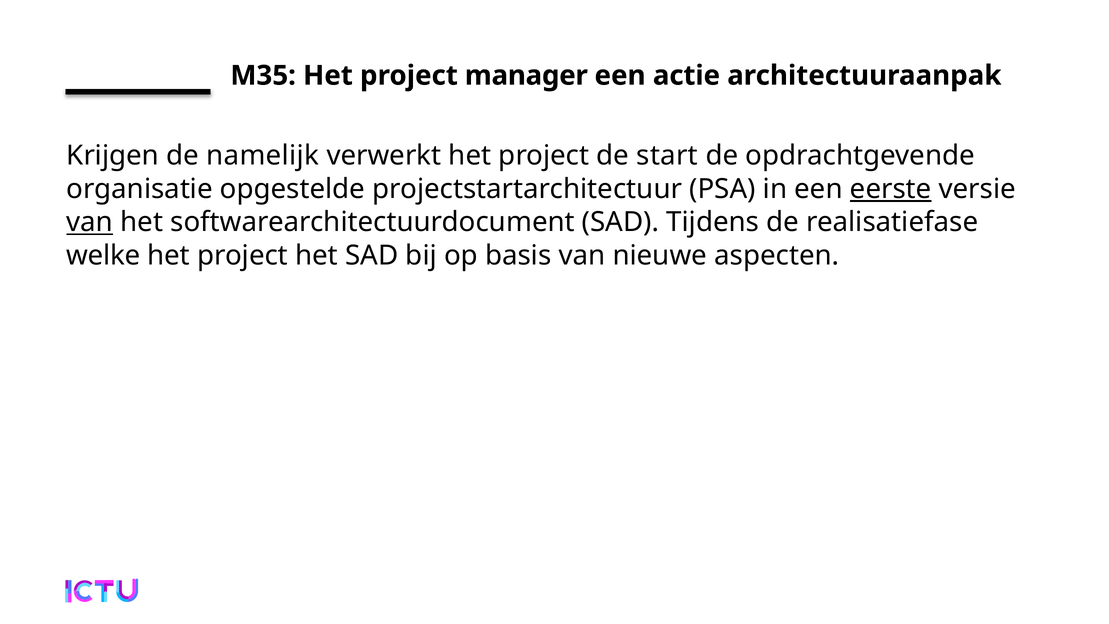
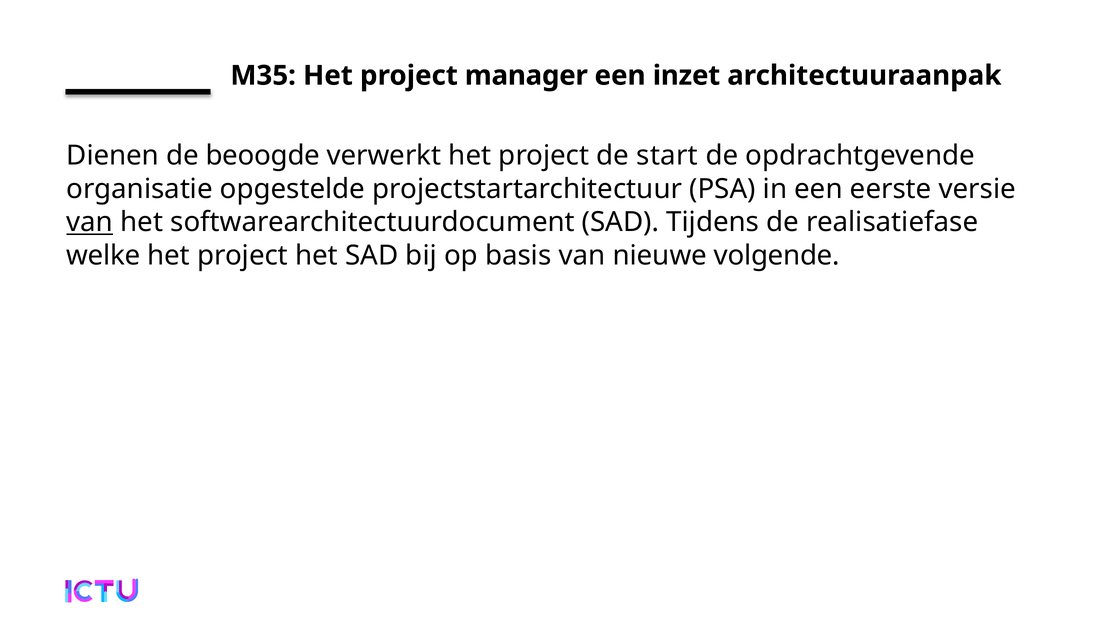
actie: actie -> inzet
Krijgen: Krijgen -> Dienen
namelijk: namelijk -> beoogde
eerste underline: present -> none
aspecten: aspecten -> volgende
